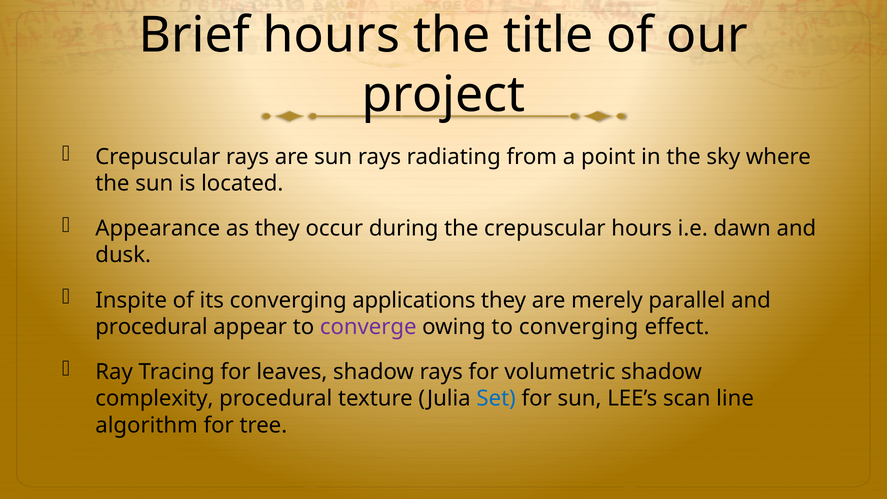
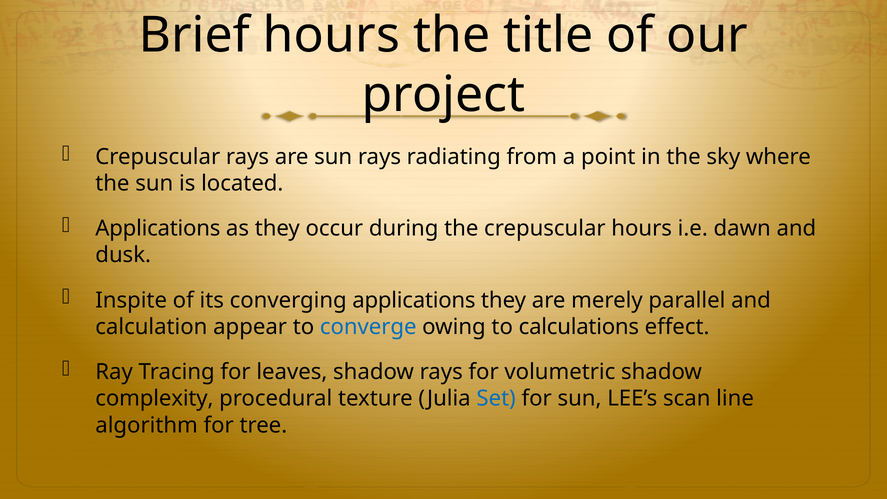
Appearance at (158, 229): Appearance -> Applications
procedural at (151, 327): procedural -> calculation
converge colour: purple -> blue
to converging: converging -> calculations
